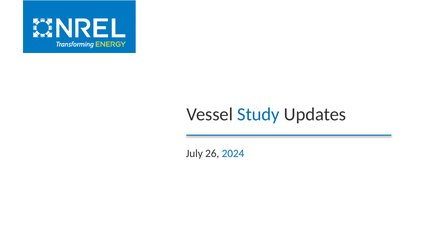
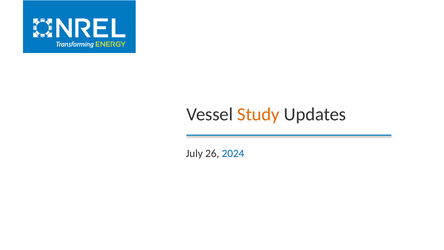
Study colour: blue -> orange
